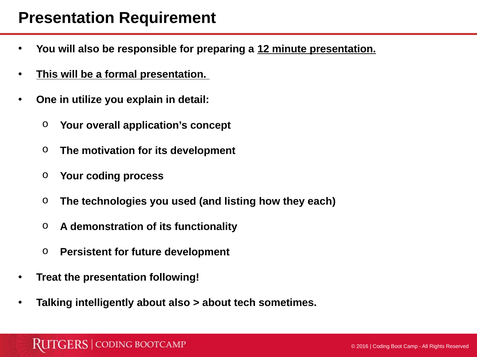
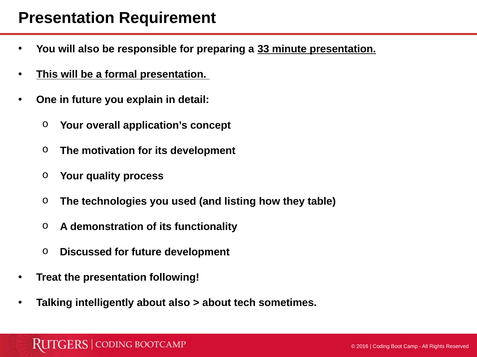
12: 12 -> 33
in utilize: utilize -> future
Your coding: coding -> quality
each: each -> table
Persistent: Persistent -> Discussed
